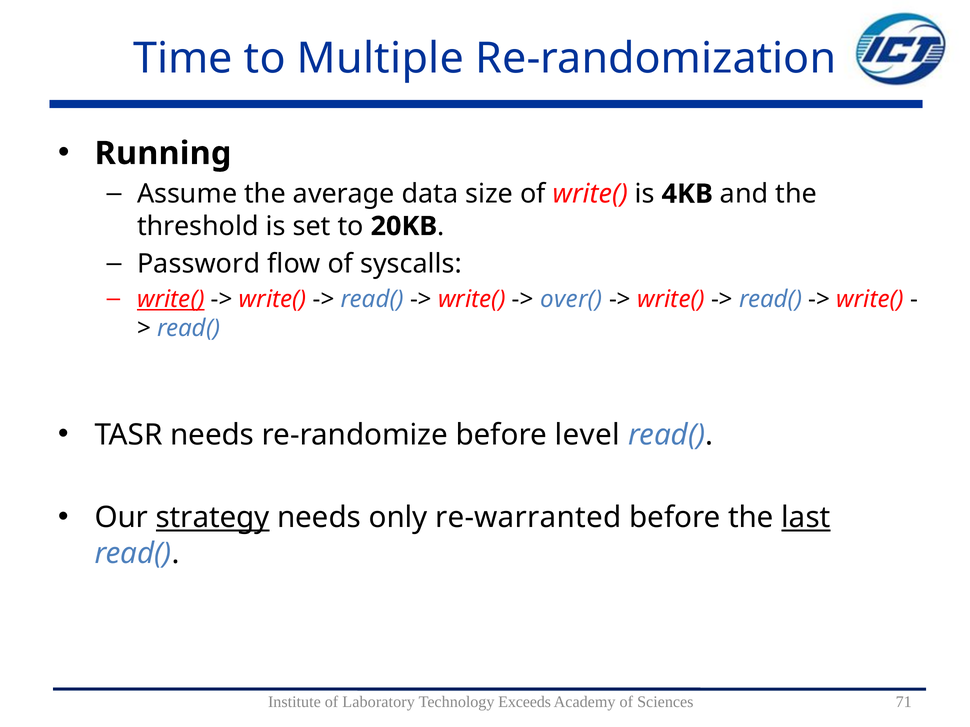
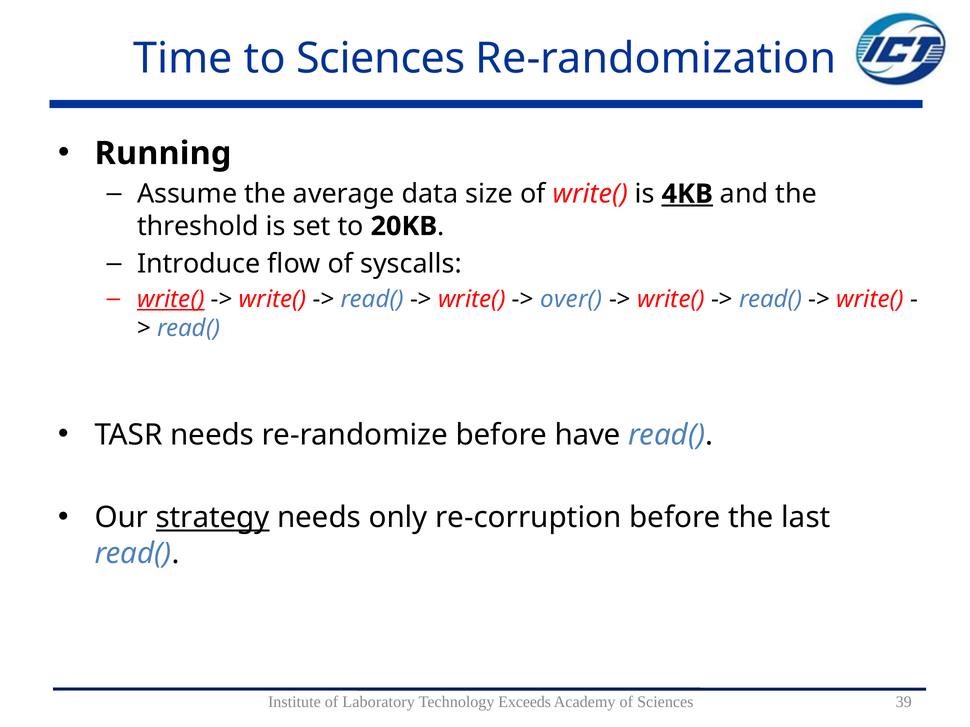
to Multiple: Multiple -> Sciences
4KB underline: none -> present
Password: Password -> Introduce
level: level -> have
re-warranted: re-warranted -> re-corruption
last underline: present -> none
71: 71 -> 39
